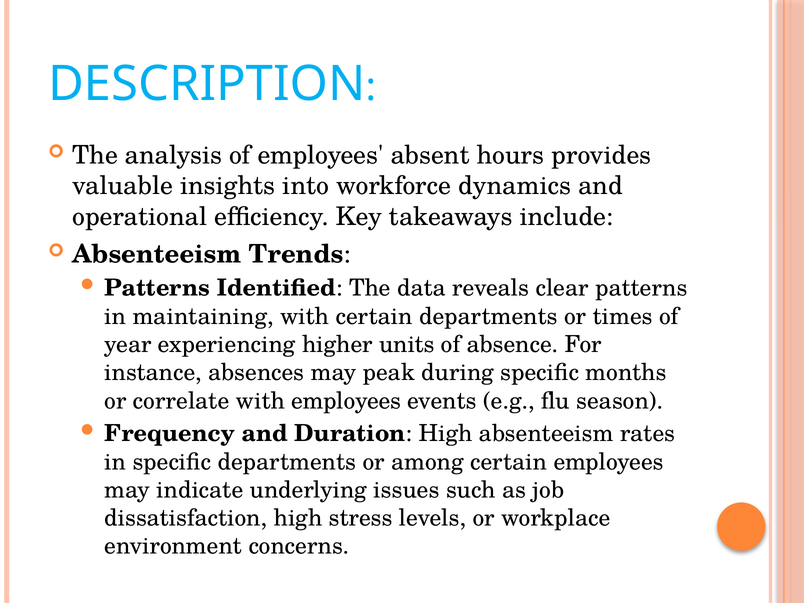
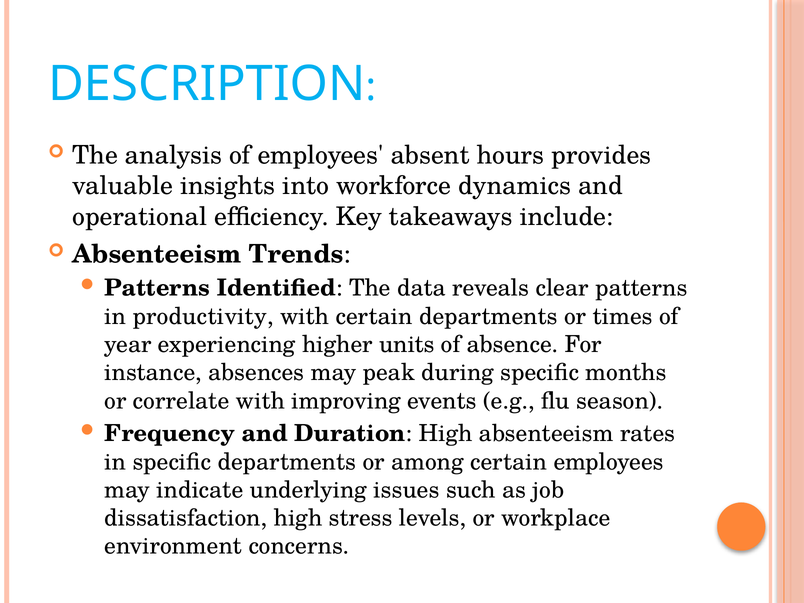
maintaining: maintaining -> productivity
with employees: employees -> improving
